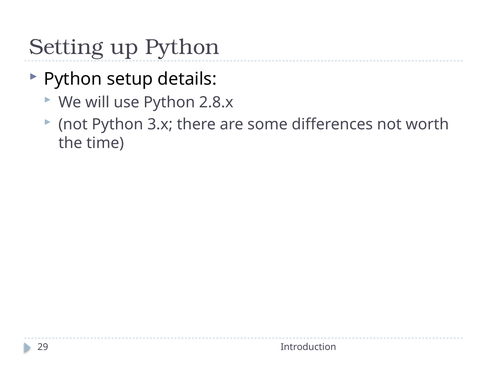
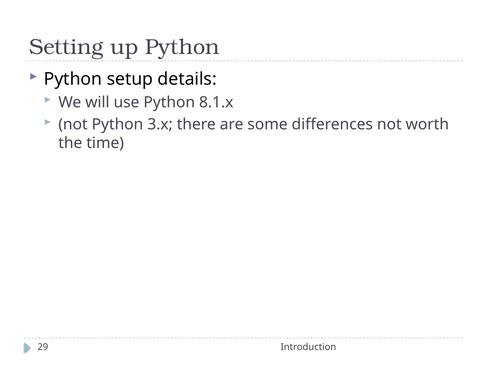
2.8.x: 2.8.x -> 8.1.x
